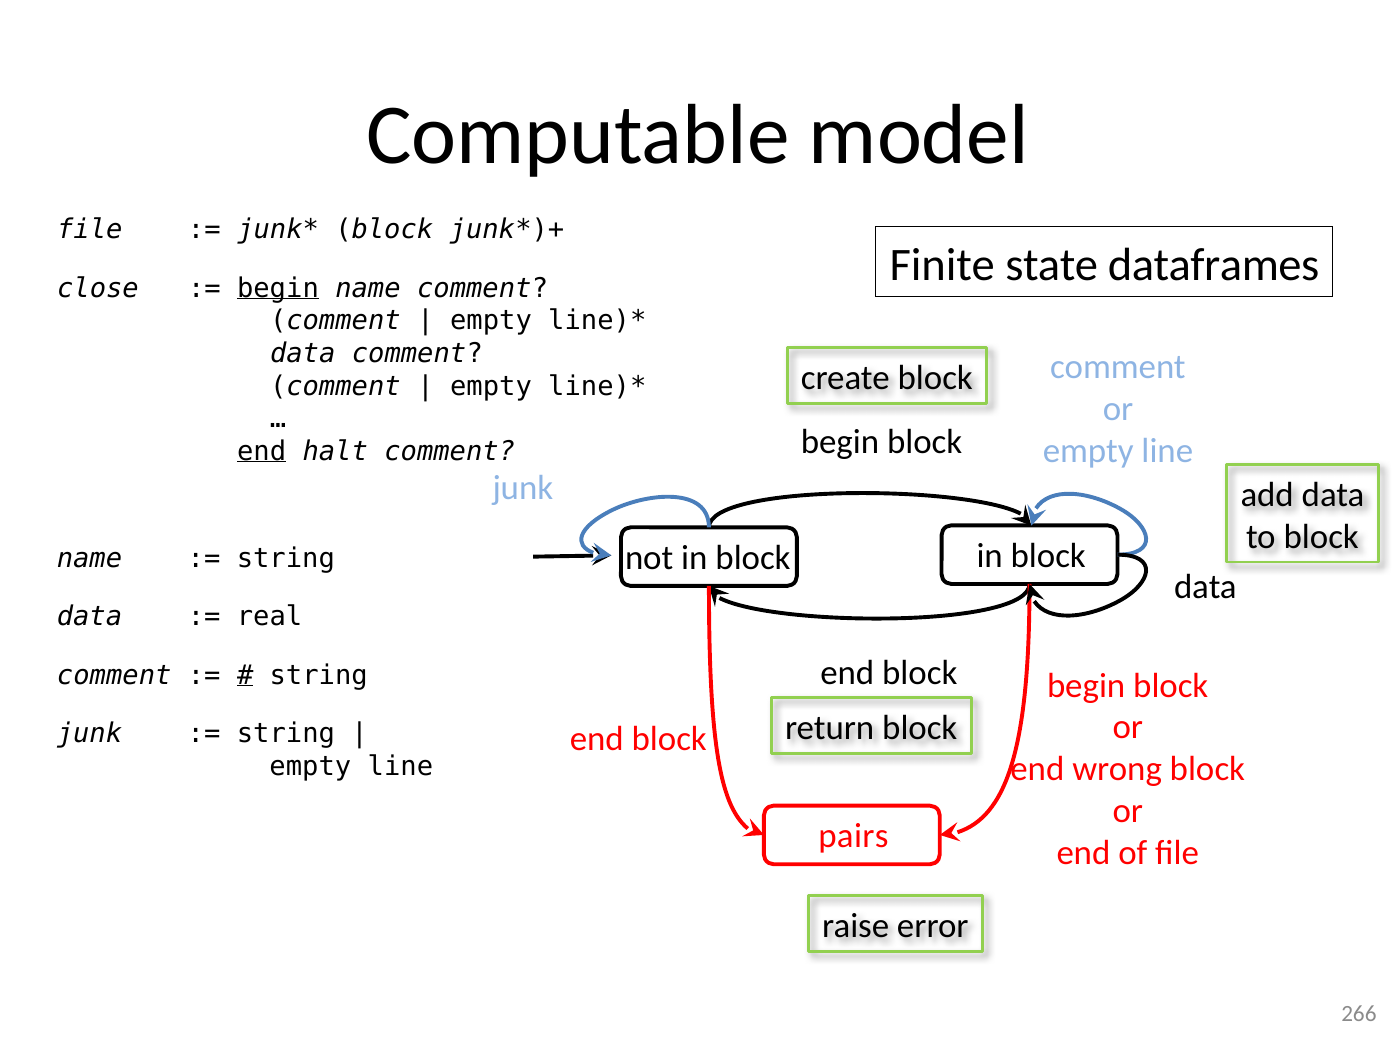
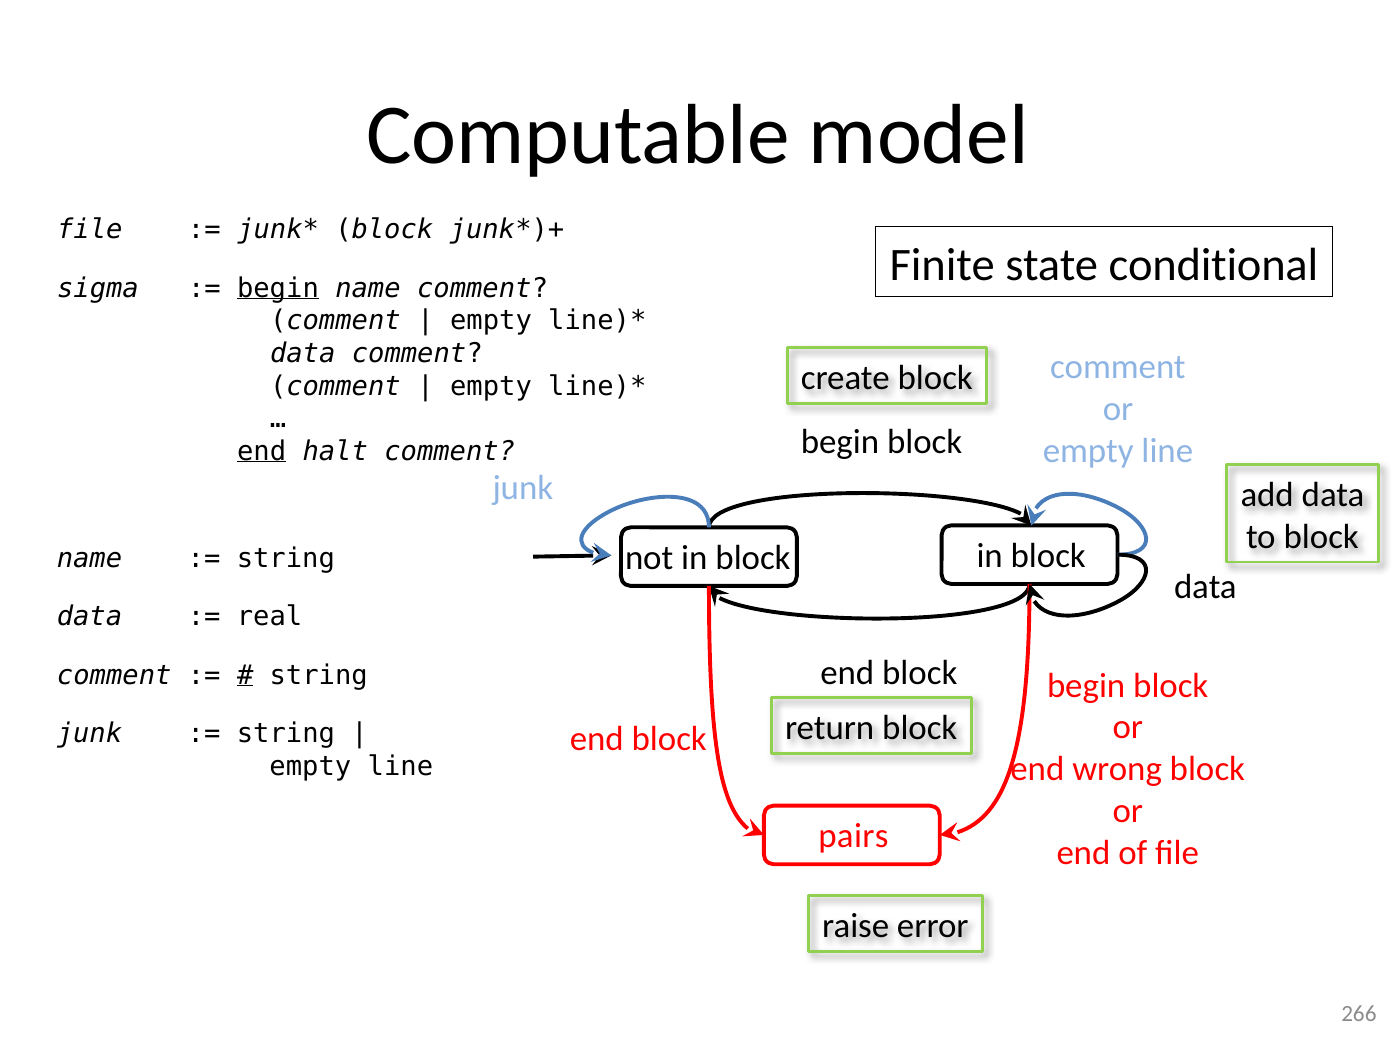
dataframes: dataframes -> conditional
close: close -> sigma
